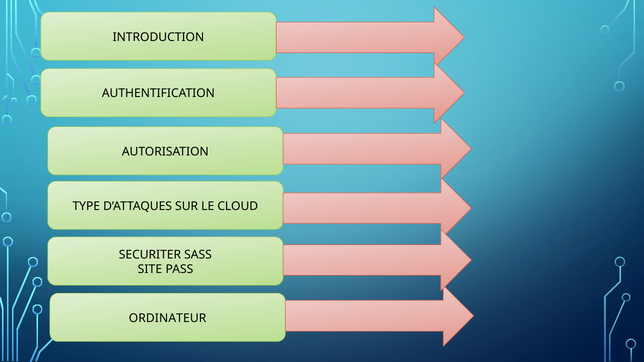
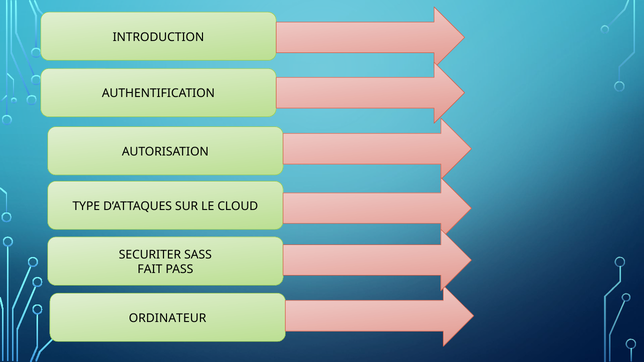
SITE: SITE -> FAIT
